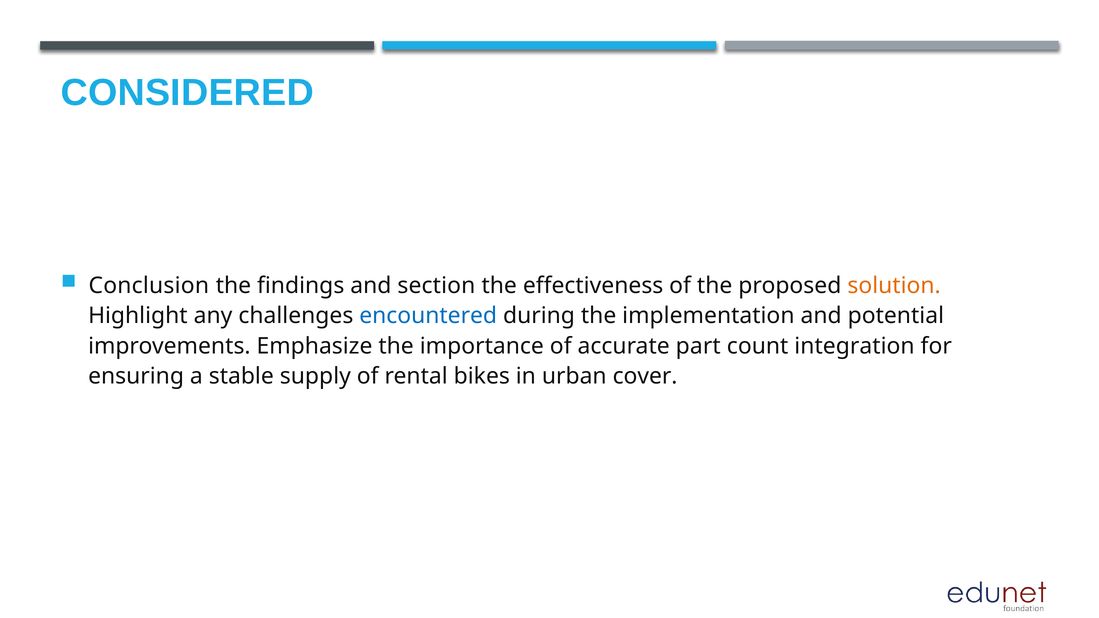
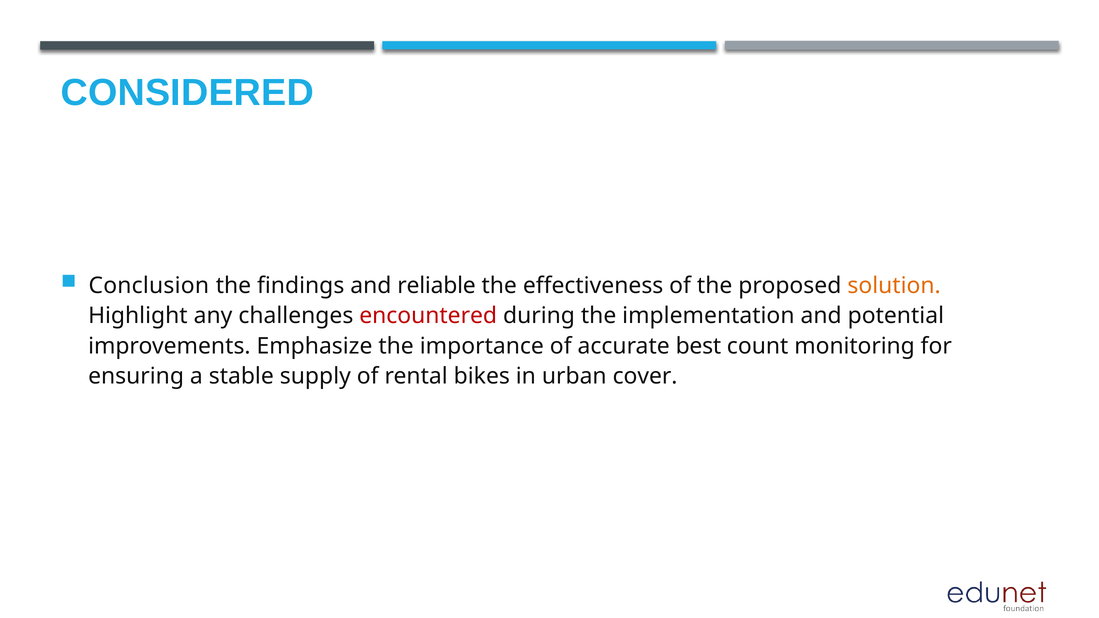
section: section -> reliable
encountered colour: blue -> red
part: part -> best
integration: integration -> monitoring
